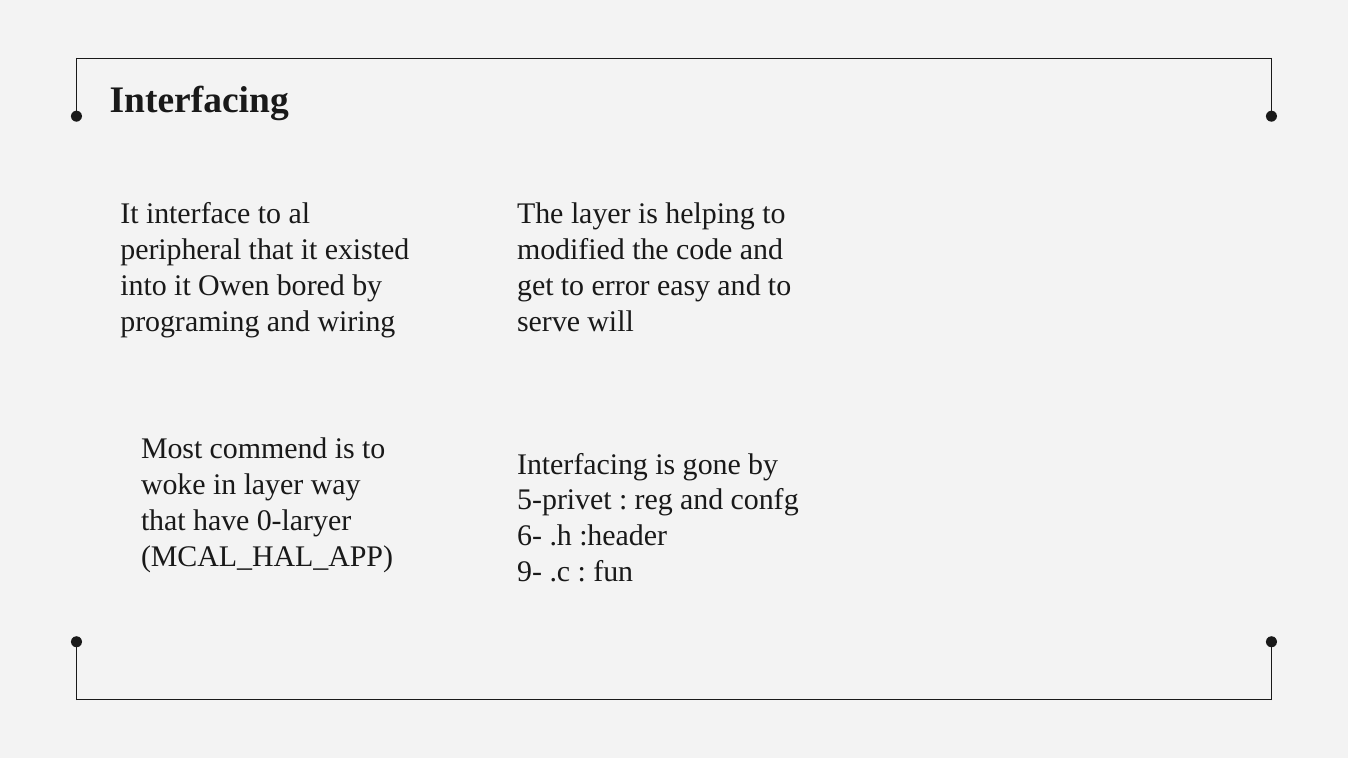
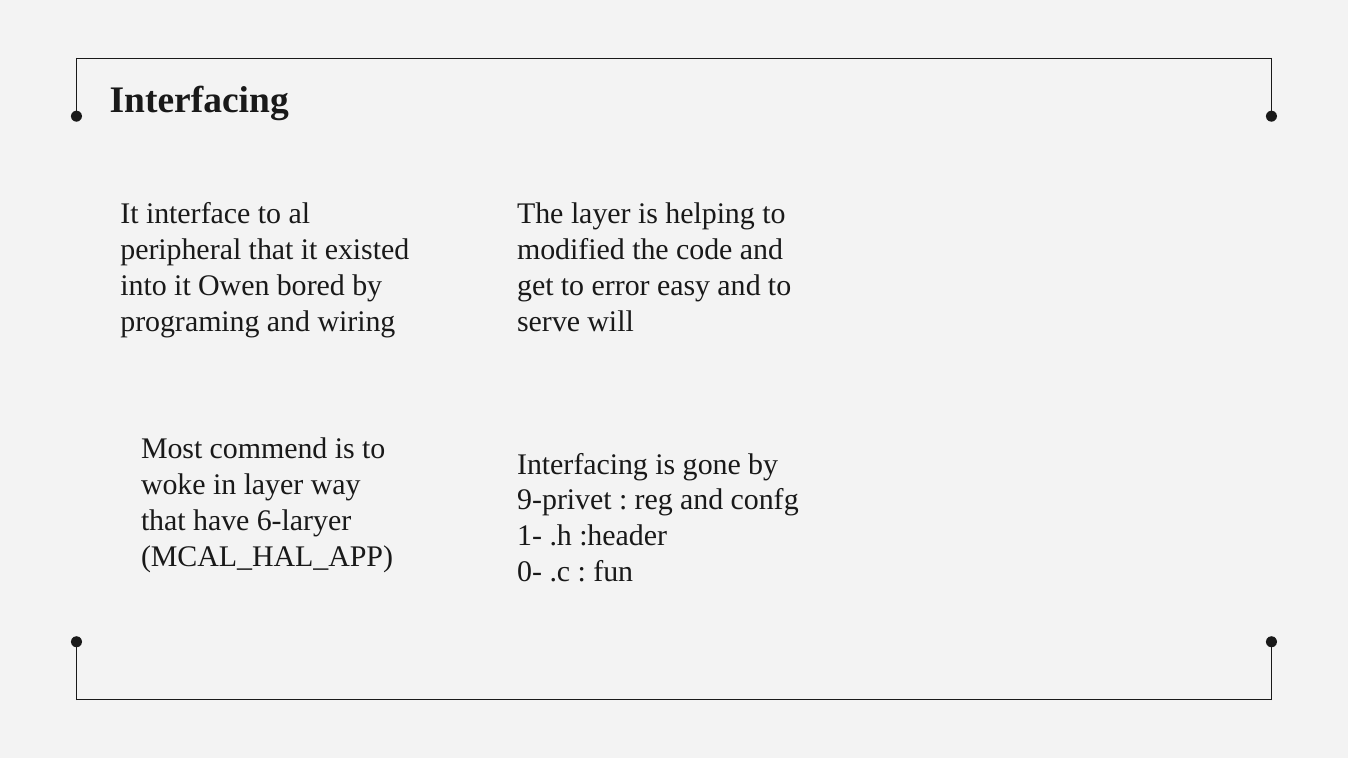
5-privet: 5-privet -> 9-privet
0-laryer: 0-laryer -> 6-laryer
6-: 6- -> 1-
9-: 9- -> 0-
